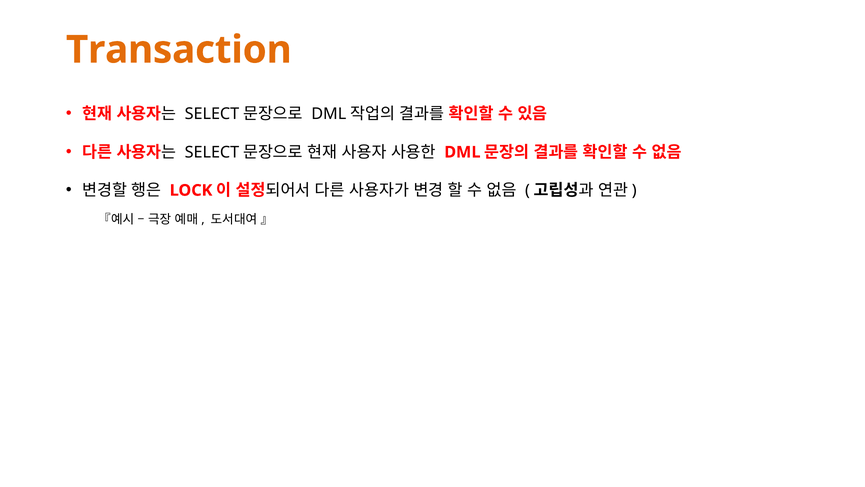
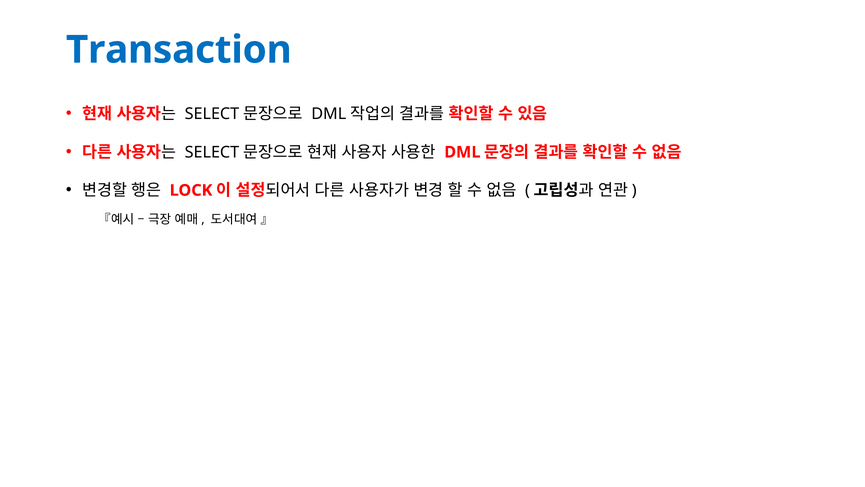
Transaction colour: orange -> blue
